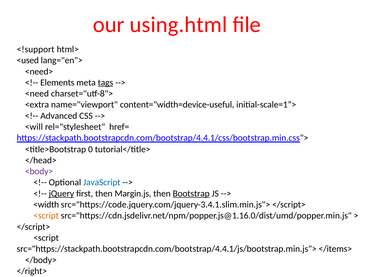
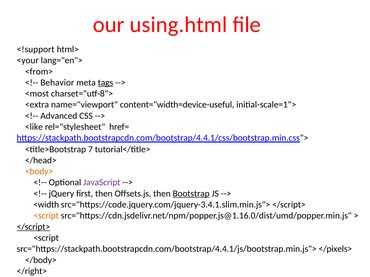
<used: <used -> <your
<need>: <need> -> <from>
Elements: Elements -> Behavior
<need: <need -> <most
<will: <will -> <like
0: 0 -> 7
<body> colour: purple -> orange
JavaScript colour: blue -> purple
jQuery underline: present -> none
Margin.js: Margin.js -> Offsets.js
</script> at (33, 227) underline: none -> present
</items>: </items> -> </pixels>
